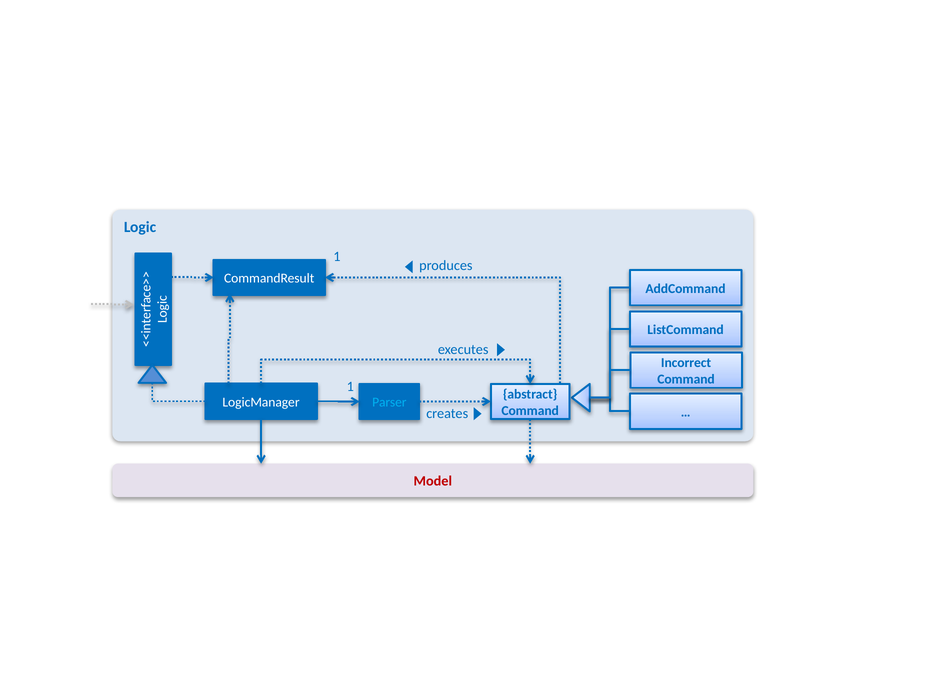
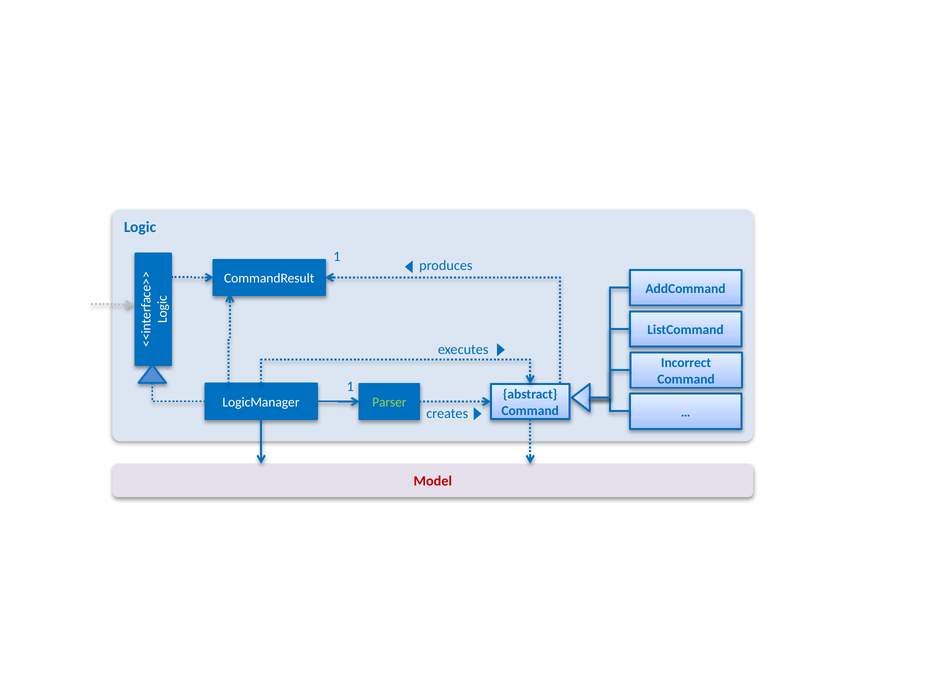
Parser colour: light blue -> light green
